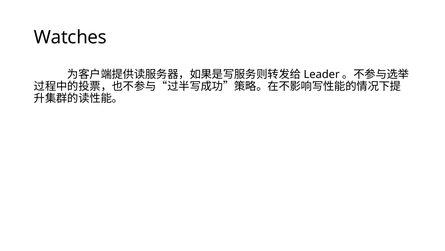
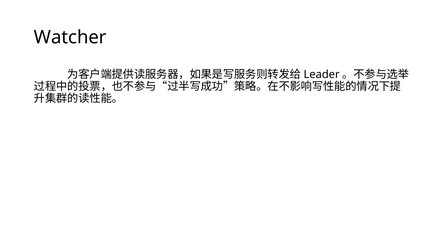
Watches: Watches -> Watcher
